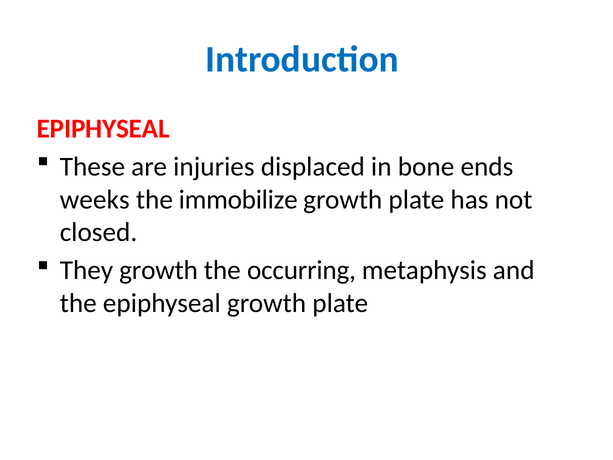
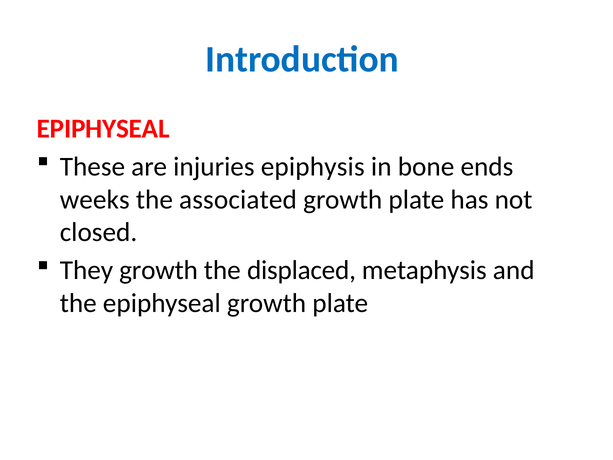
displaced: displaced -> epiphysis
immobilize: immobilize -> associated
occurring: occurring -> displaced
